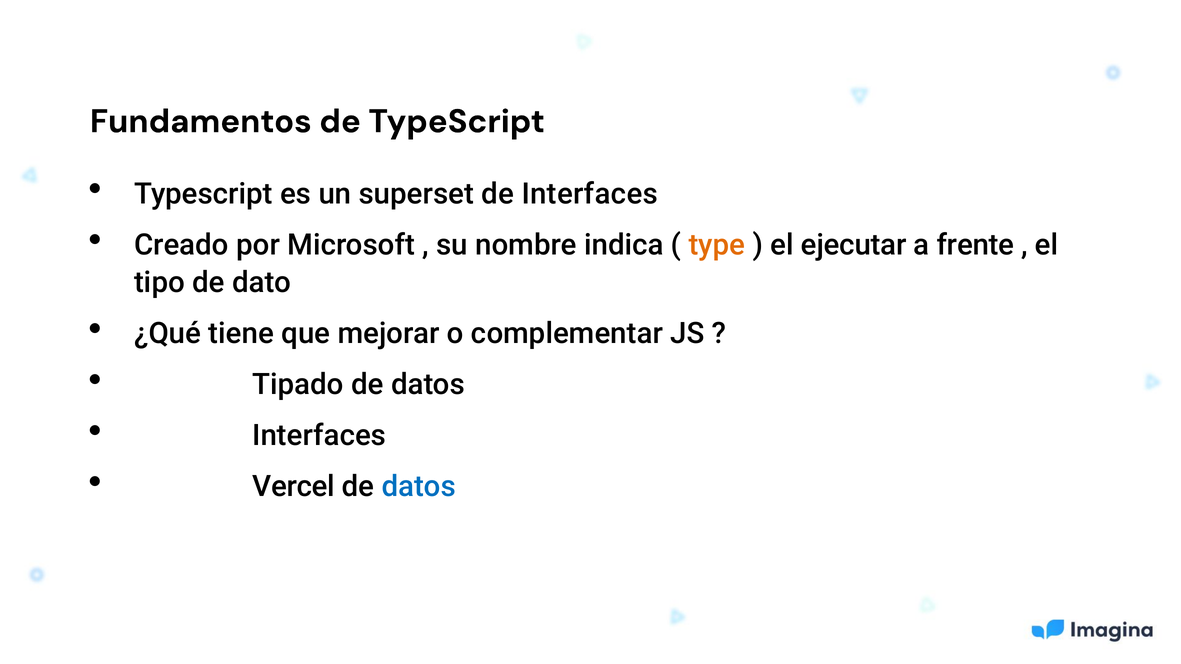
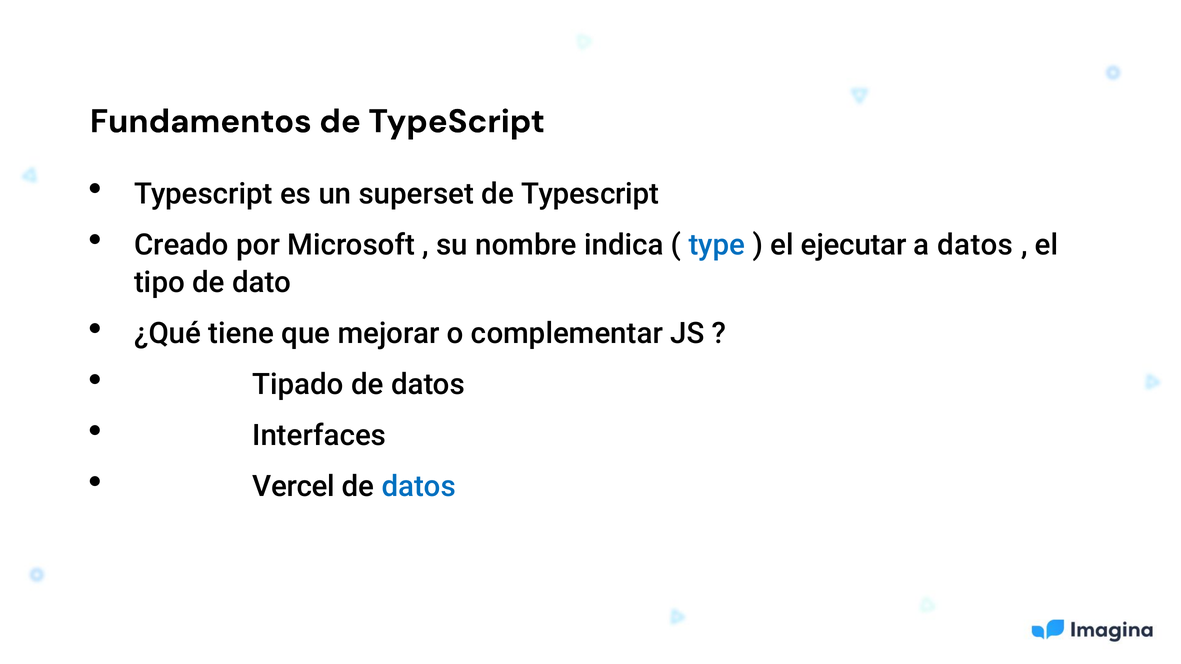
superset de Interfaces: Interfaces -> Typescript
type colour: orange -> blue
a frente: frente -> datos
